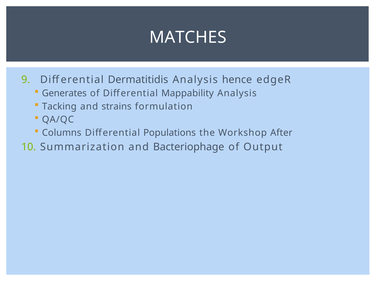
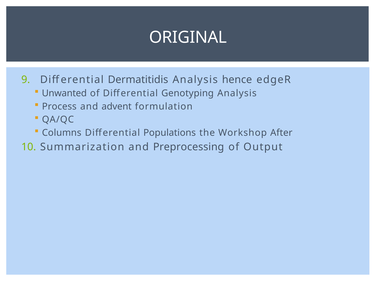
MATCHES: MATCHES -> ORIGINAL
Generates: Generates -> Unwanted
Mappability: Mappability -> Genotyping
Tacking: Tacking -> Process
strains: strains -> advent
Bacteriophage: Bacteriophage -> Preprocessing
